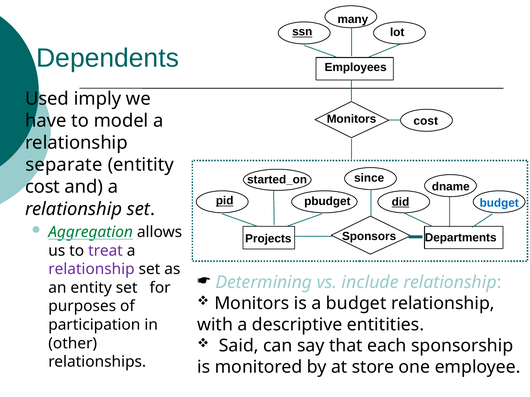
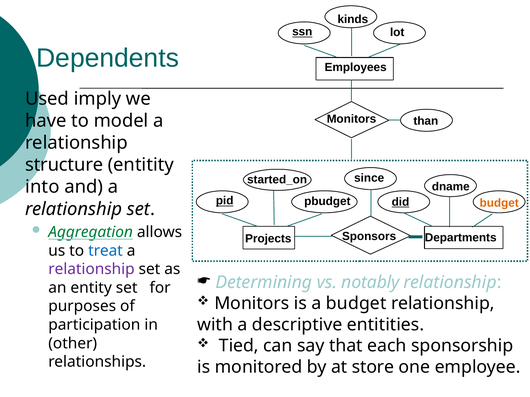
many: many -> kinds
cost at (426, 121): cost -> than
separate: separate -> structure
cost at (43, 187): cost -> into
budget at (499, 203) colour: blue -> orange
treat colour: purple -> blue
include: include -> notably
Said: Said -> Tied
